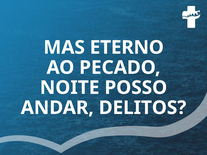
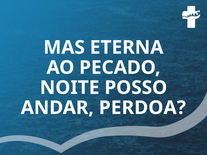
ETERNO: ETERNO -> ETERNA
DELITOS: DELITOS -> PERDOA
